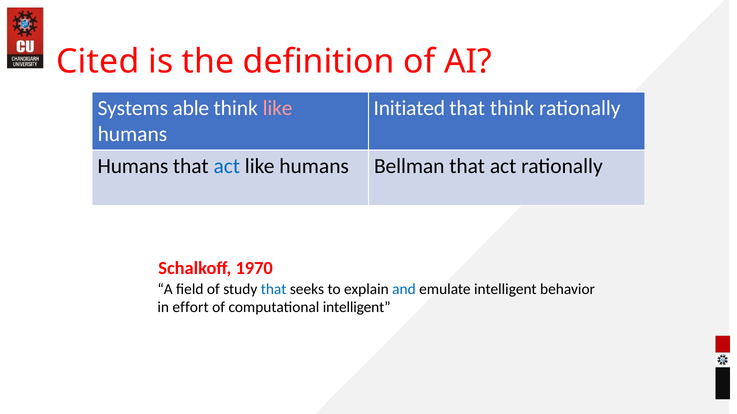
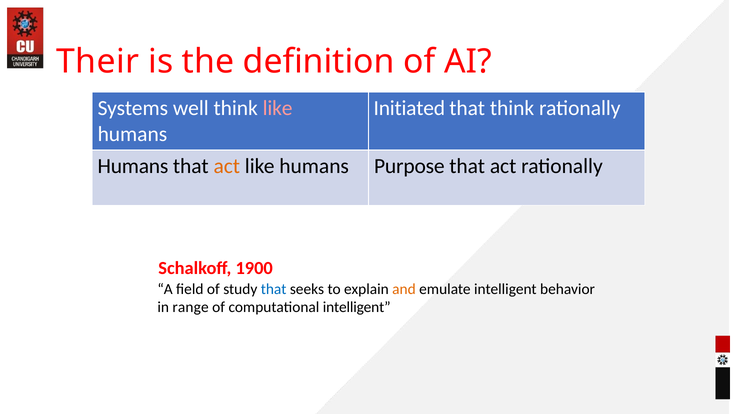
Cited: Cited -> Their
able: able -> well
act at (227, 166) colour: blue -> orange
Bellman: Bellman -> Purpose
1970: 1970 -> 1900
and colour: blue -> orange
effort: effort -> range
